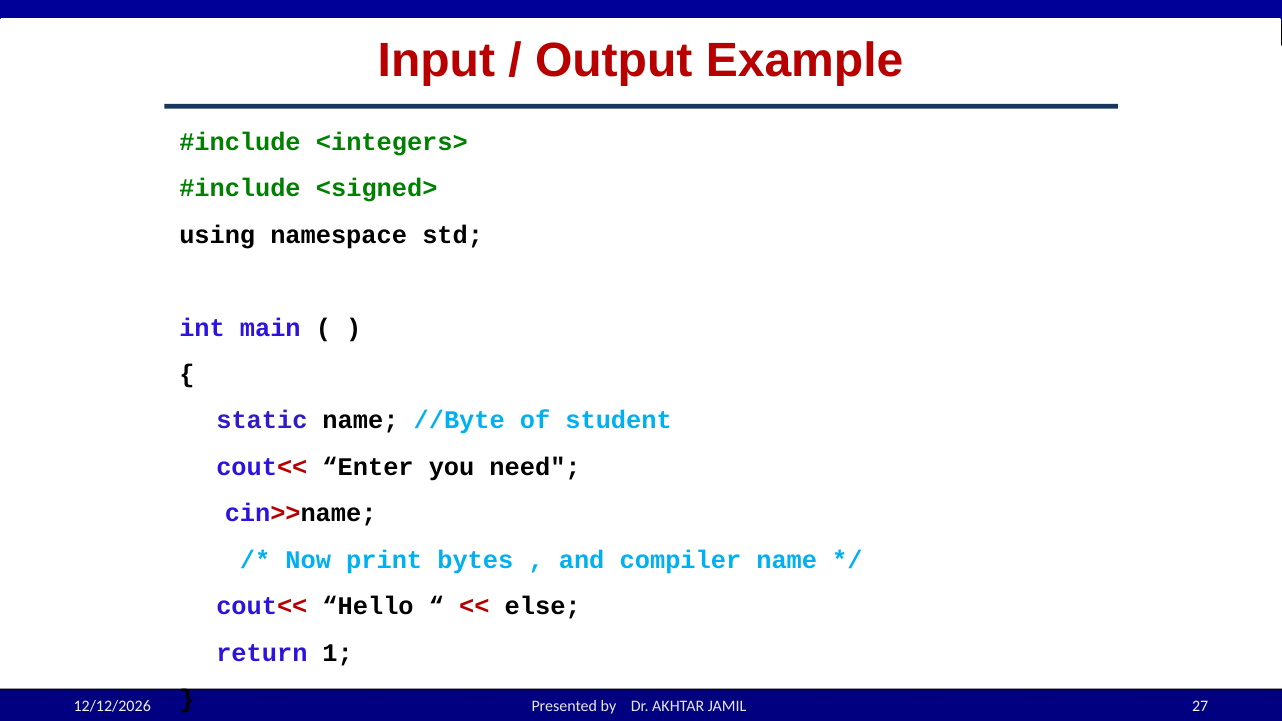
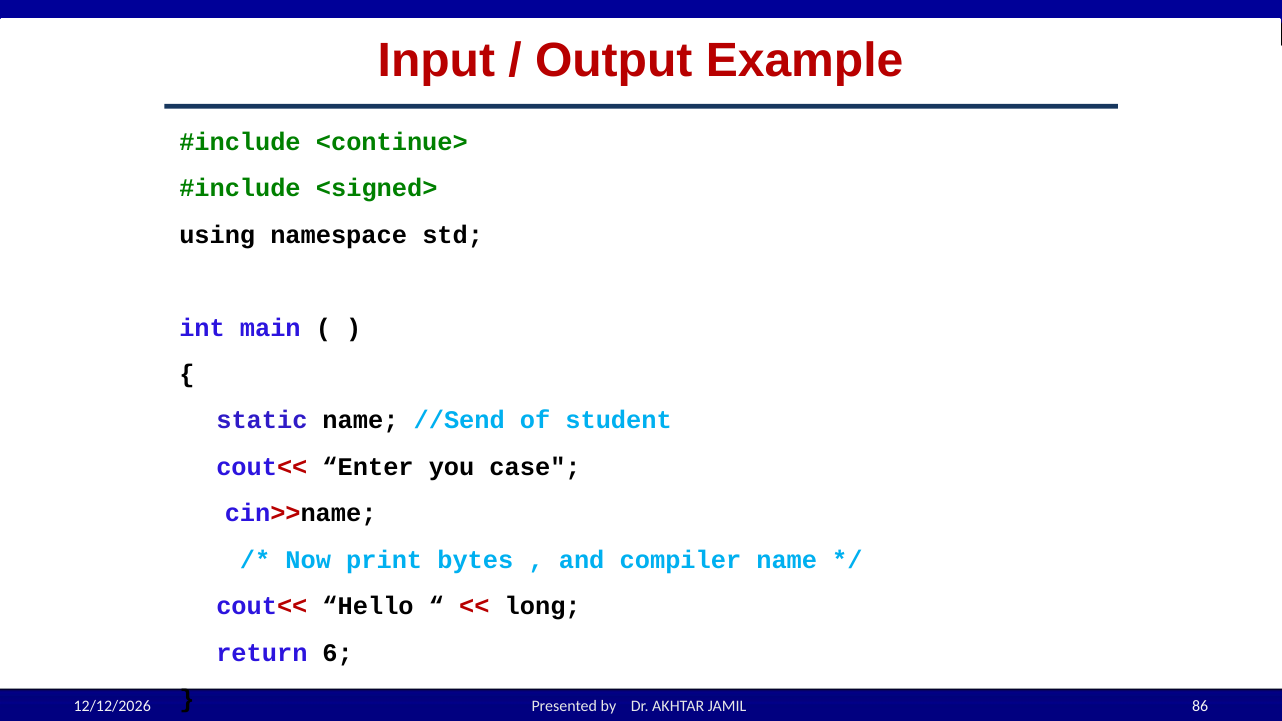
<integers>: <integers> -> <continue>
//Byte: //Byte -> //Send
need: need -> case
else: else -> long
1: 1 -> 6
27: 27 -> 86
